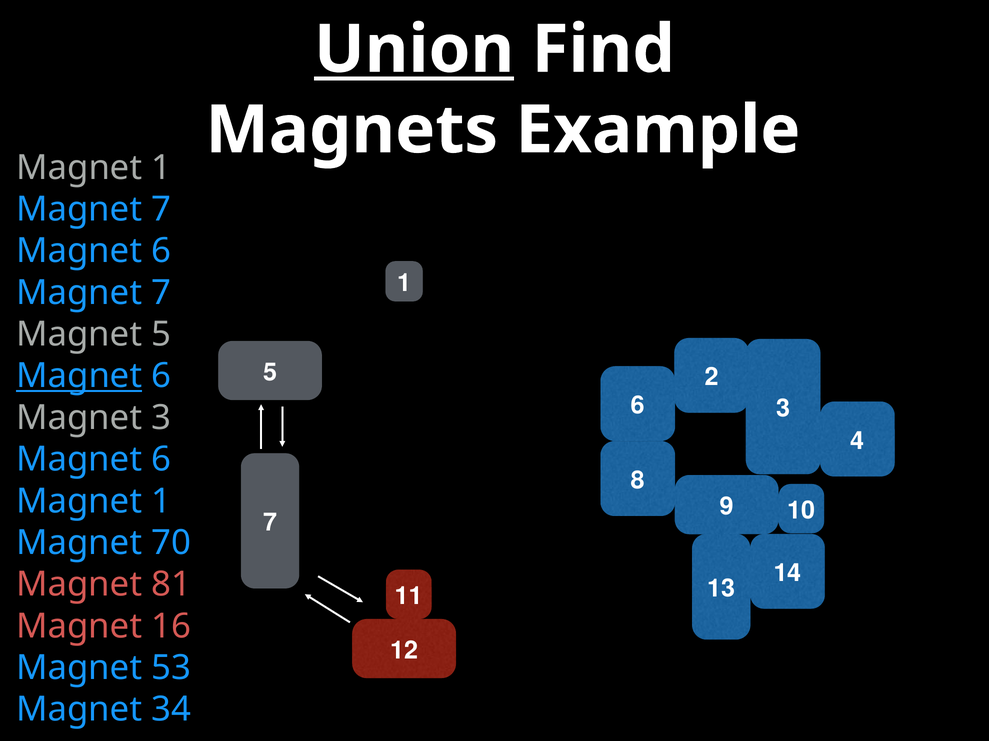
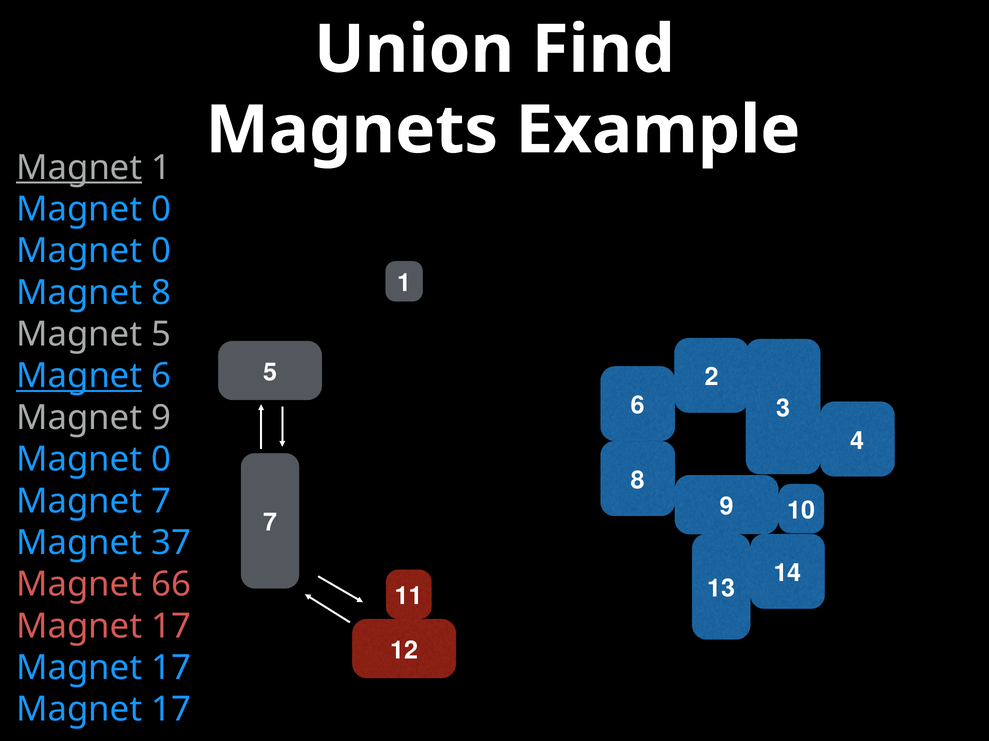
Union underline: present -> none
Magnet at (79, 168) underline: none -> present
7 at (161, 210): 7 -> 0
6 at (161, 251): 6 -> 0
7 at (161, 293): 7 -> 8
Magnet 3: 3 -> 9
6 at (161, 460): 6 -> 0
1 at (161, 502): 1 -> 7
70: 70 -> 37
81: 81 -> 66
16 at (171, 627): 16 -> 17
53 at (171, 668): 53 -> 17
34 at (171, 710): 34 -> 17
